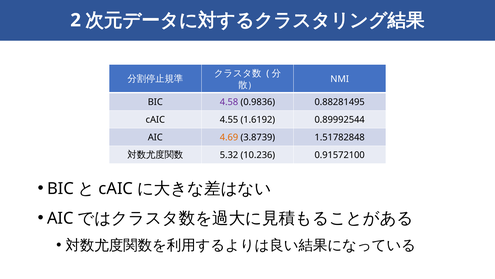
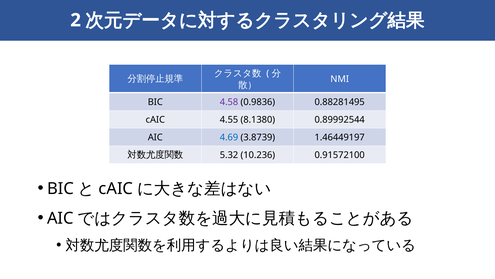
1.6192: 1.6192 -> 8.1380
4.69 colour: orange -> blue
1.51782848: 1.51782848 -> 1.46449197
